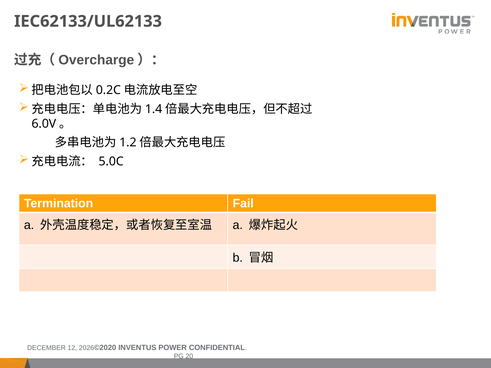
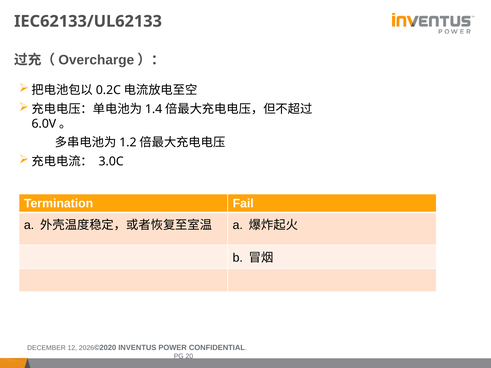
5.0C: 5.0C -> 3.0C
